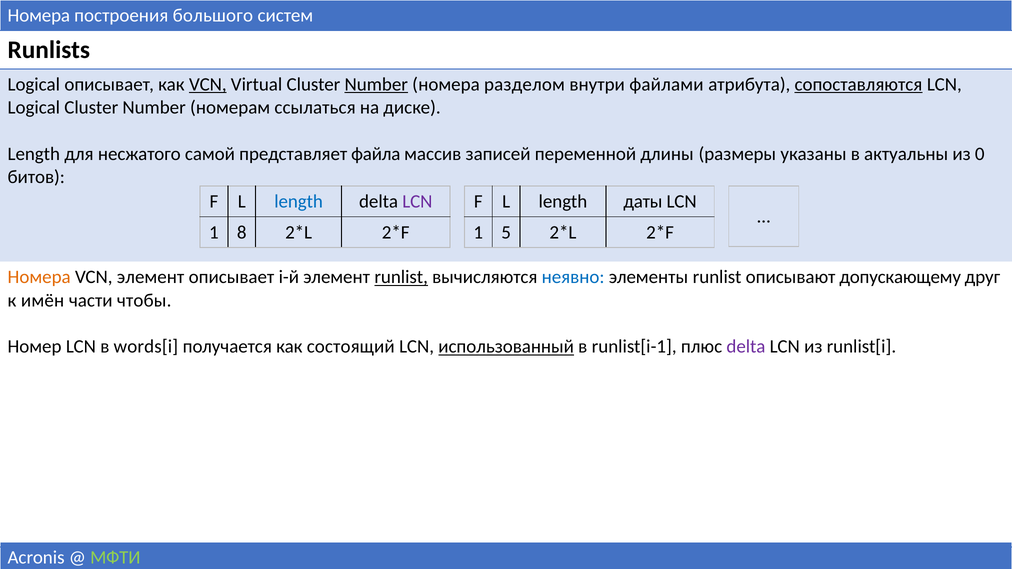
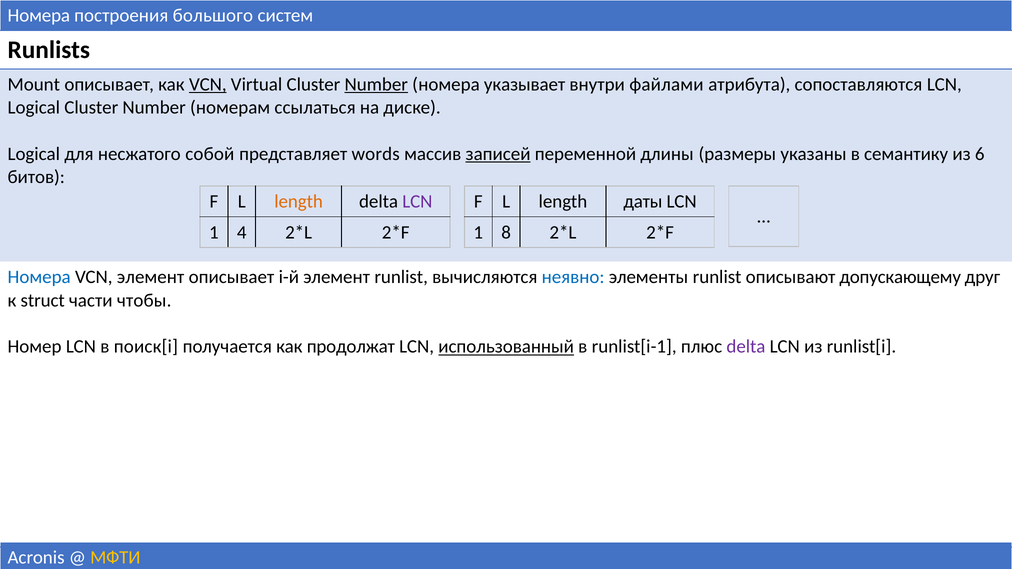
Logical at (34, 84): Logical -> Mount
разделом: разделом -> указывает
сопоставляются underline: present -> none
Length at (34, 154): Length -> Logical
самой: самой -> собой
файла: файла -> words
записей underline: none -> present
актуальны: актуальны -> семантику
0: 0 -> 6
length at (299, 202) colour: blue -> orange
8: 8 -> 4
5: 5 -> 8
Номера at (39, 277) colour: orange -> blue
runlist at (401, 277) underline: present -> none
имён: имён -> struct
words[i: words[i -> поиск[i
состоящий: состоящий -> продолжат
МФТИ colour: light green -> yellow
